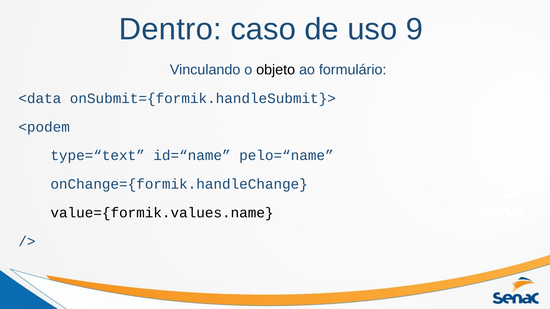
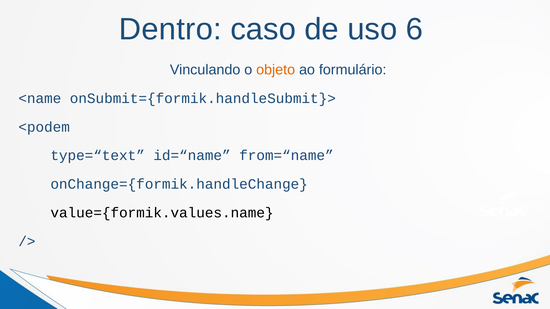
9: 9 -> 6
objeto colour: black -> orange
<data: <data -> <name
pelo=“name: pelo=“name -> from=“name
